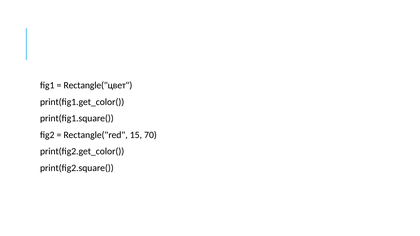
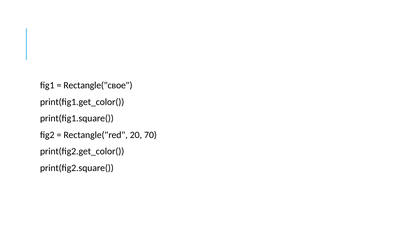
Rectangle("цвет: Rectangle("цвет -> Rectangle("свое
15: 15 -> 20
